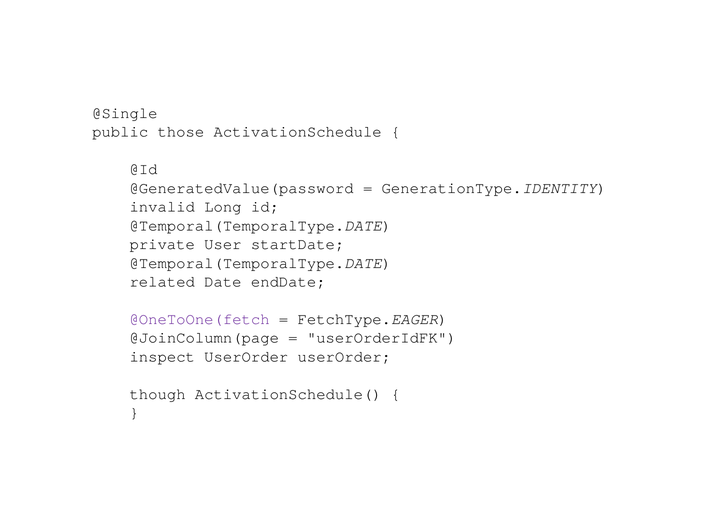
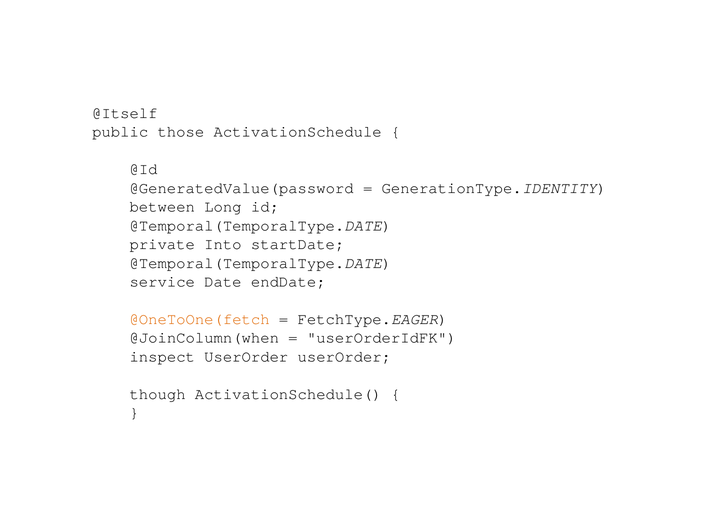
@Single: @Single -> @Itself
invalid: invalid -> between
User: User -> Into
related: related -> service
@OneToOne(fetch colour: purple -> orange
@JoinColumn(page: @JoinColumn(page -> @JoinColumn(when
